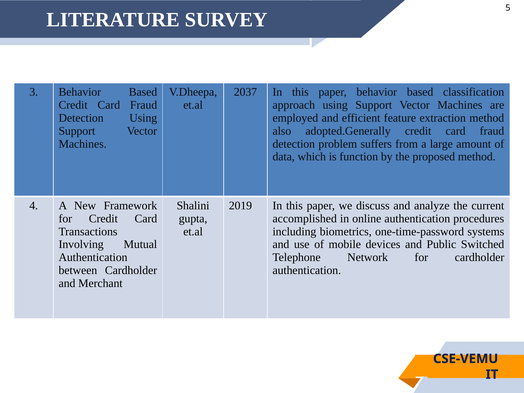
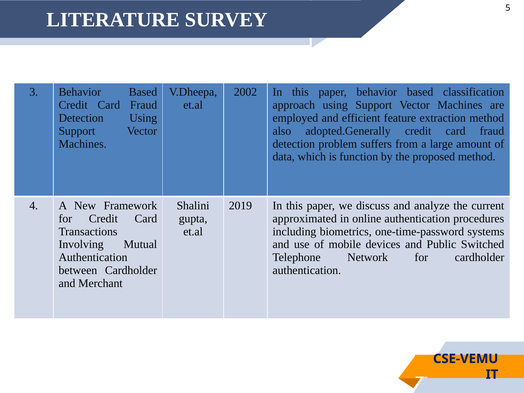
2037: 2037 -> 2002
accomplished: accomplished -> approximated
